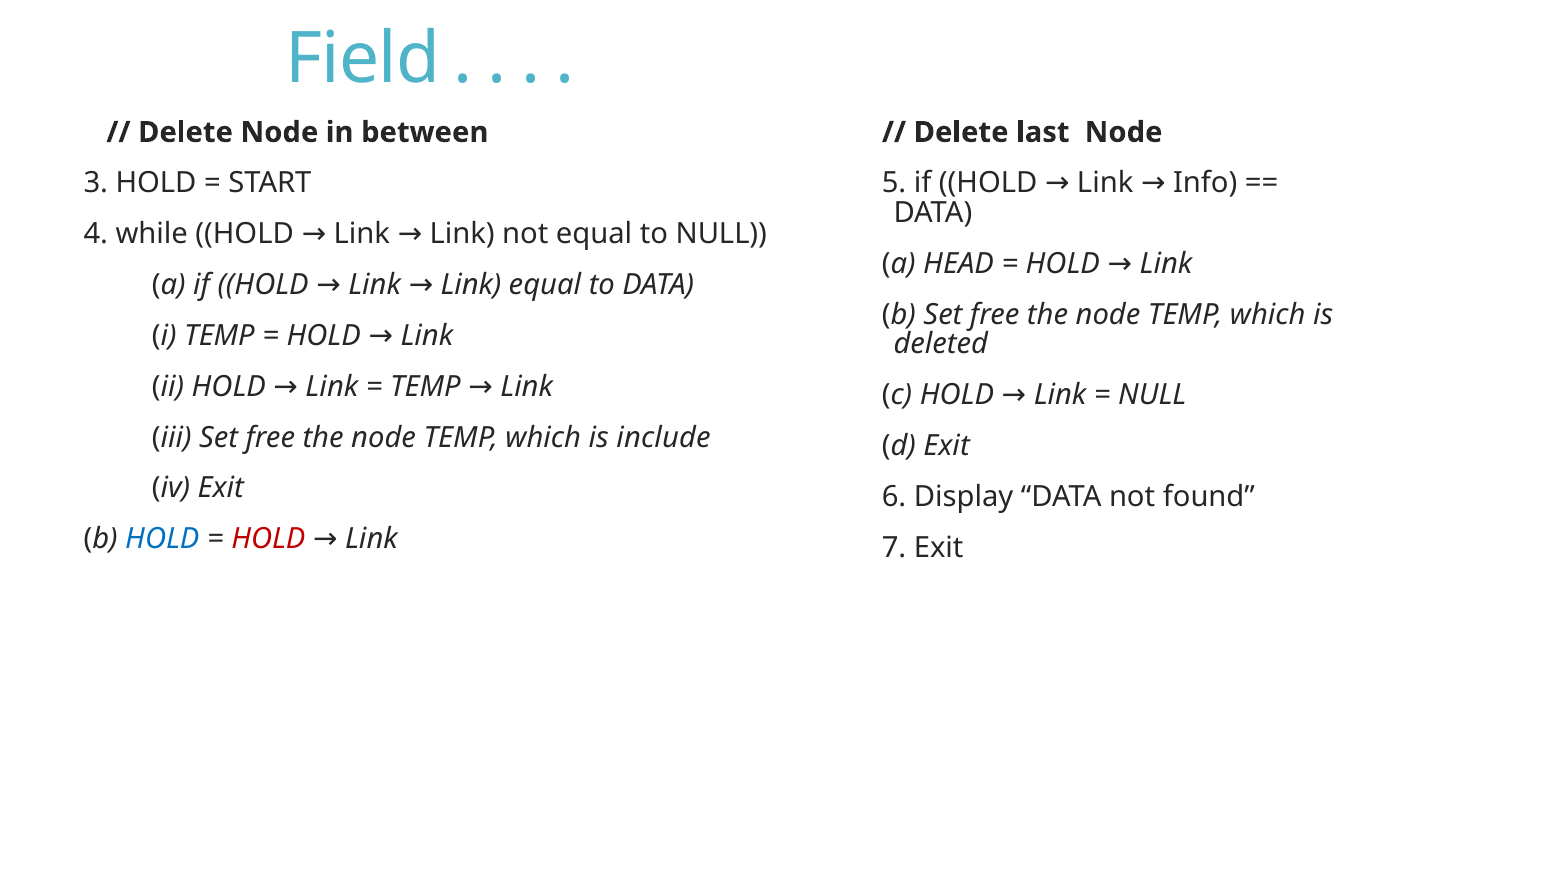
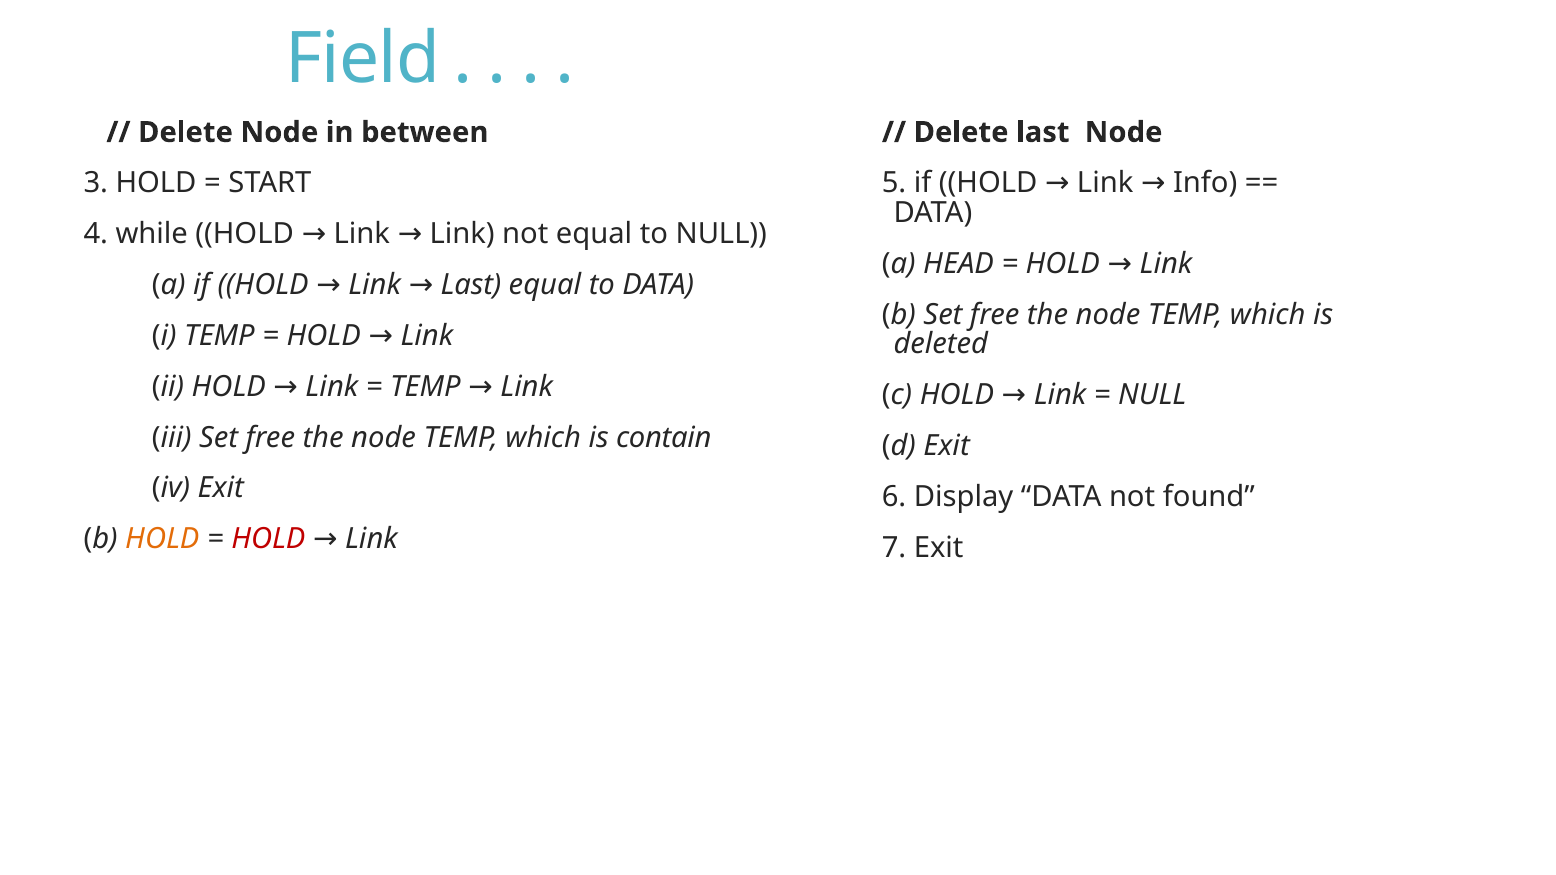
if HOLD Link Link: Link -> Last
include: include -> contain
HOLD at (162, 539) colour: blue -> orange
